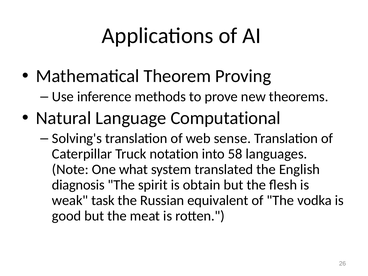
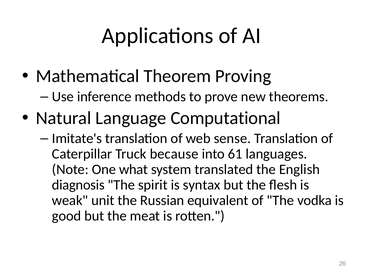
Solving's: Solving's -> Imitate's
notation: notation -> because
58: 58 -> 61
obtain: obtain -> syntax
task: task -> unit
